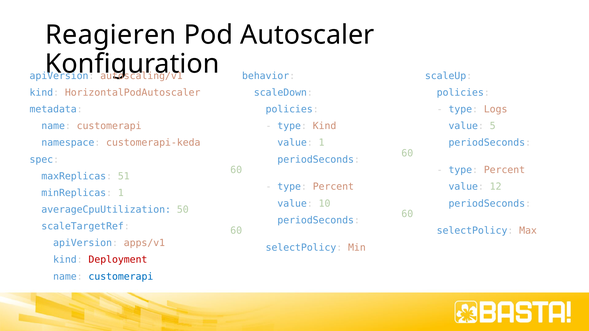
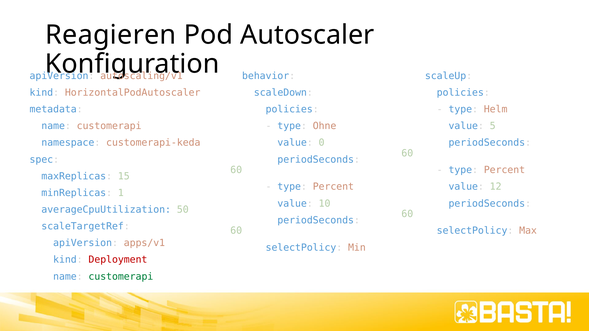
Logs: Logs -> Helm
type Kind: Kind -> Ohne
value 1: 1 -> 0
51: 51 -> 15
customerapi at (121, 277) colour: blue -> green
